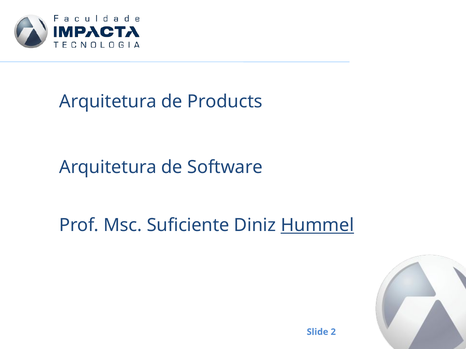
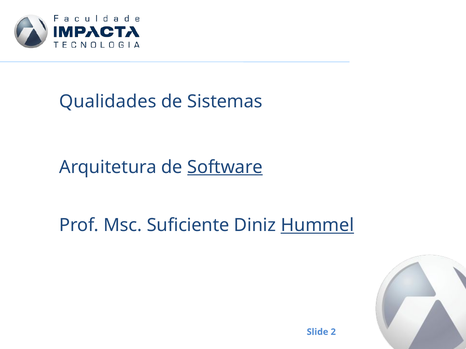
Arquitetura at (108, 102): Arquitetura -> Qualidades
Products: Products -> Sistemas
Software underline: none -> present
